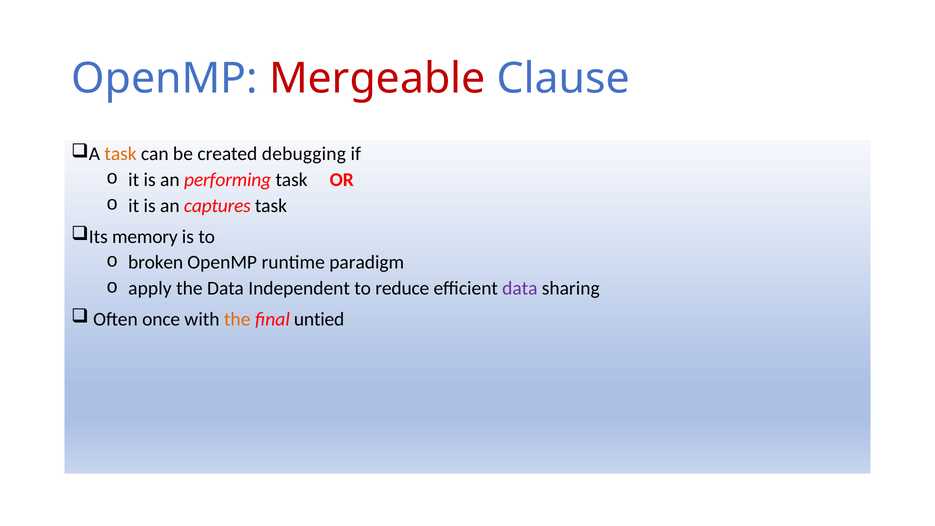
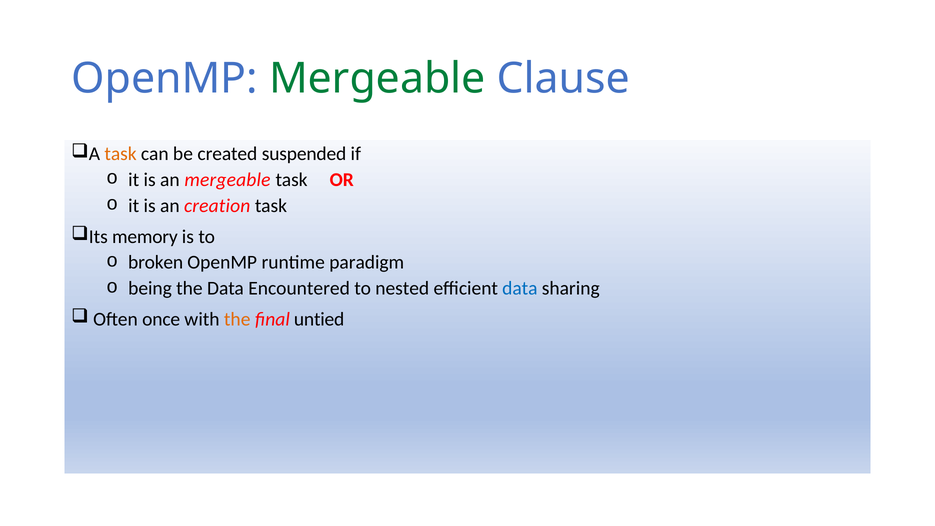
Mergeable at (377, 79) colour: red -> green
debugging: debugging -> suspended
an performing: performing -> mergeable
captures: captures -> creation
apply: apply -> being
Independent: Independent -> Encountered
reduce: reduce -> nested
data at (520, 288) colour: purple -> blue
